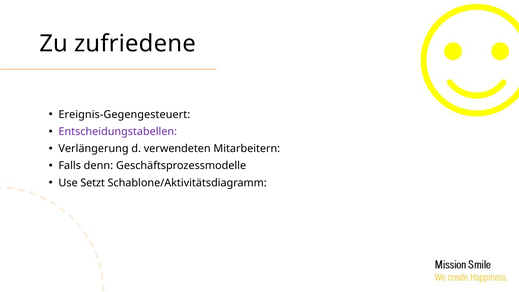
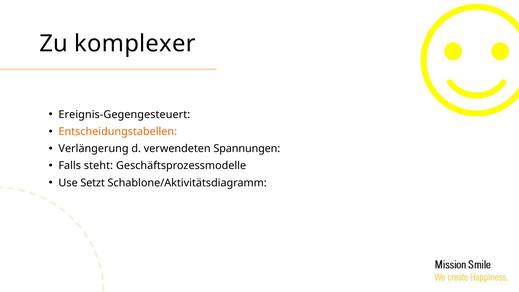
zufriedene: zufriedene -> komplexer
Entscheidungstabellen colour: purple -> orange
Mitarbeitern: Mitarbeitern -> Spannungen
denn: denn -> steht
